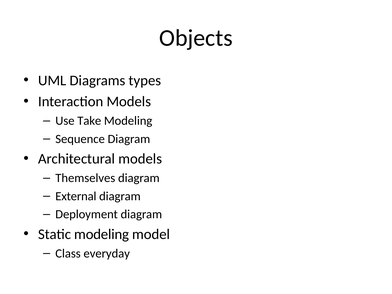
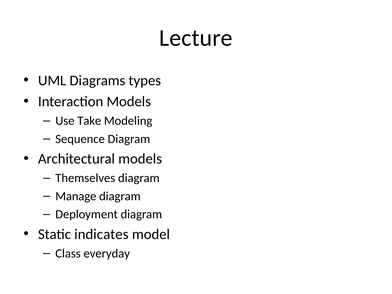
Objects: Objects -> Lecture
External: External -> Manage
Static modeling: modeling -> indicates
